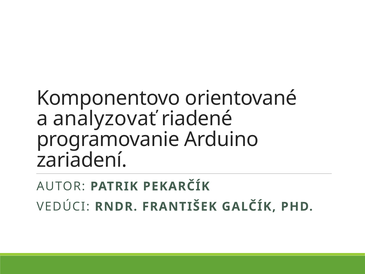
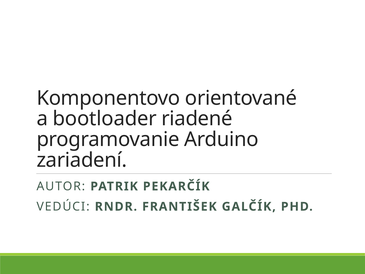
analyzovať: analyzovať -> bootloader
